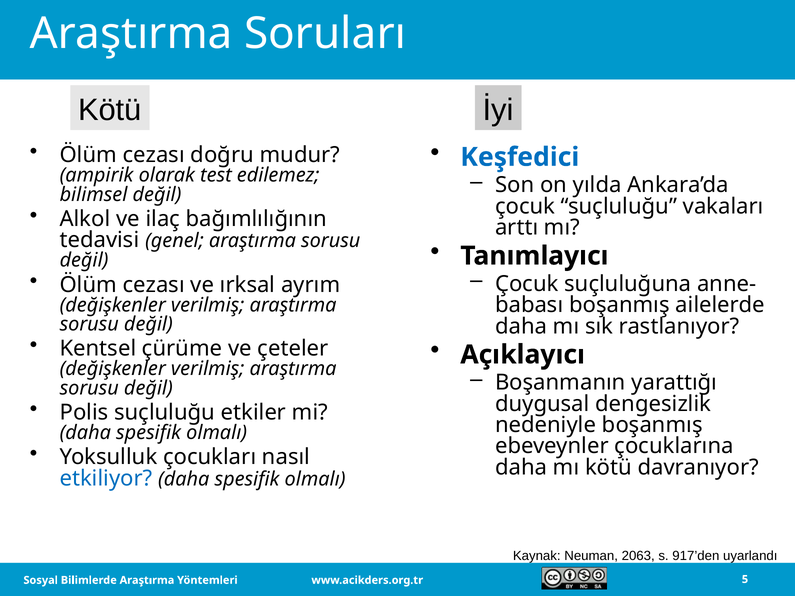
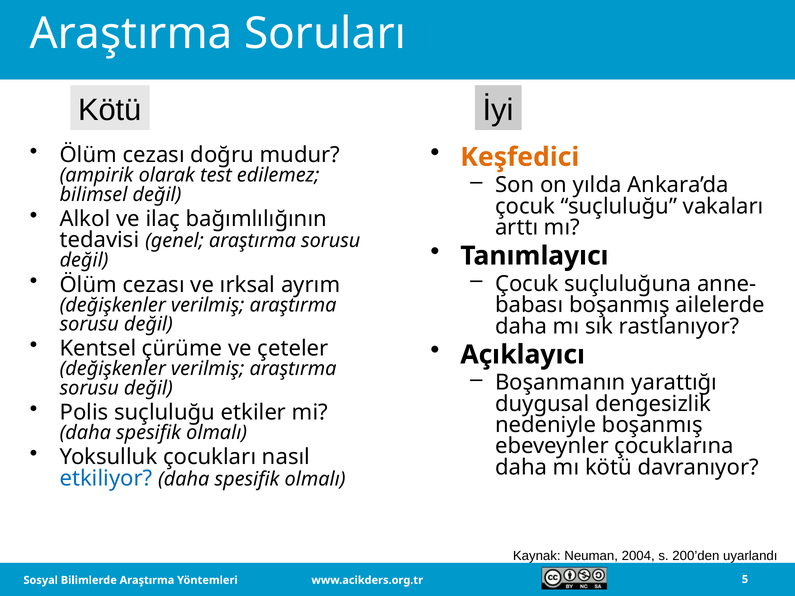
Keşfedici colour: blue -> orange
2063: 2063 -> 2004
917’den: 917’den -> 200’den
